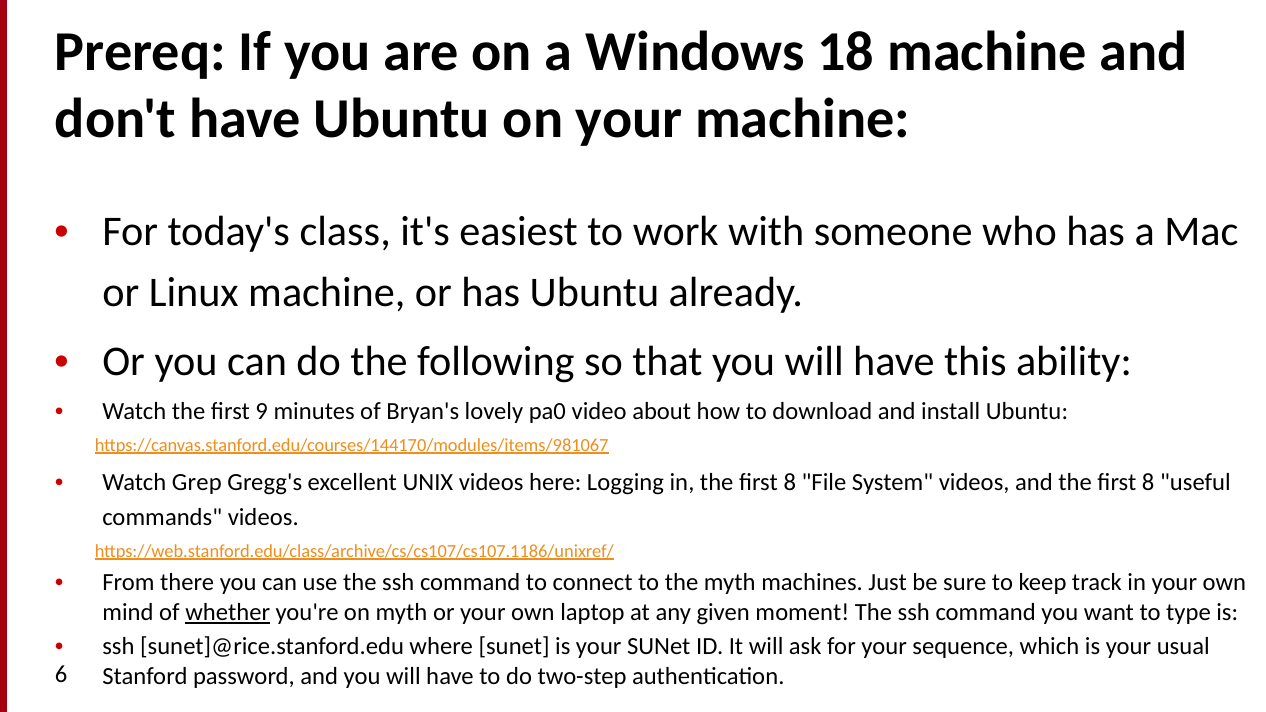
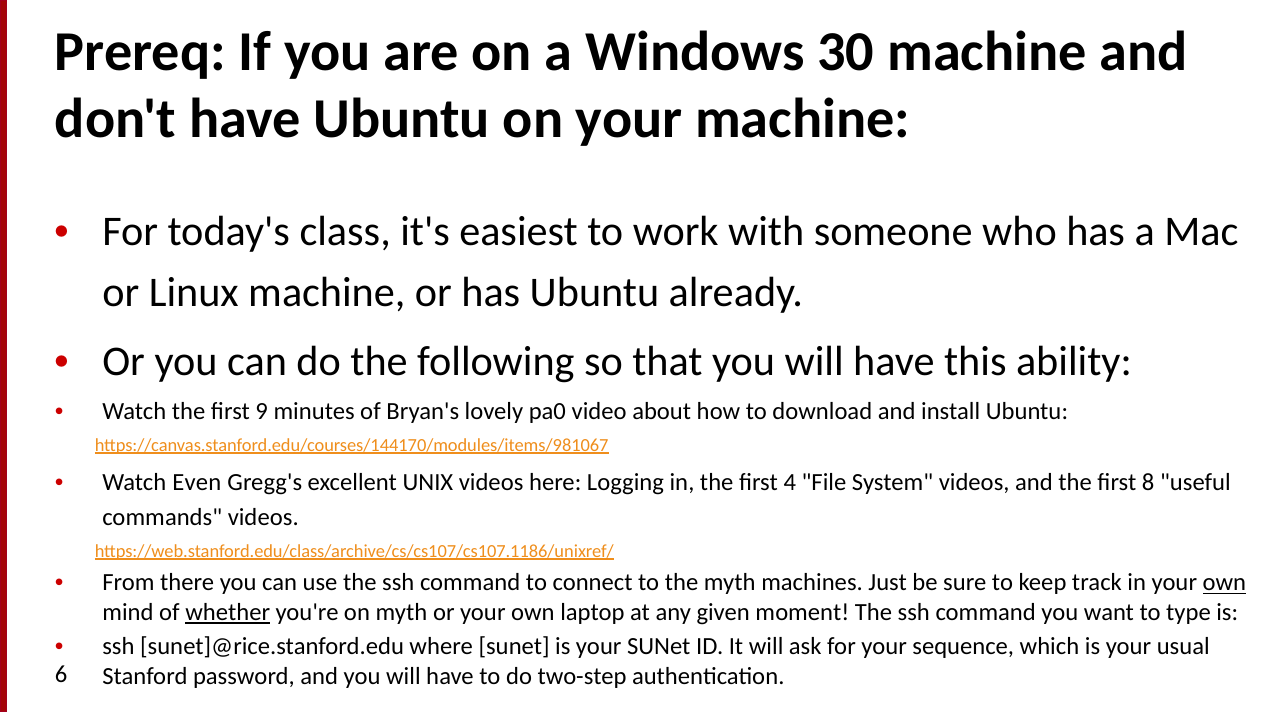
18: 18 -> 30
Grep: Grep -> Even
in the first 8: 8 -> 4
own at (1224, 583) underline: none -> present
